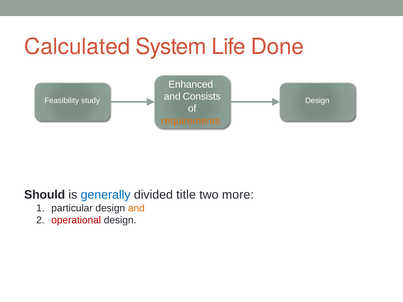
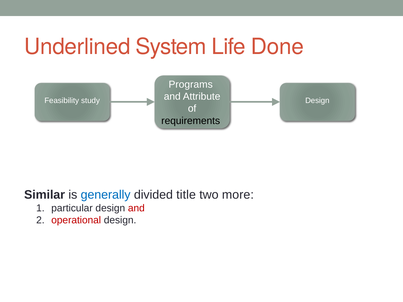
Calculated: Calculated -> Underlined
Enhanced: Enhanced -> Programs
Consists: Consists -> Attribute
requirements colour: orange -> black
Should: Should -> Similar
and at (136, 208) colour: orange -> red
